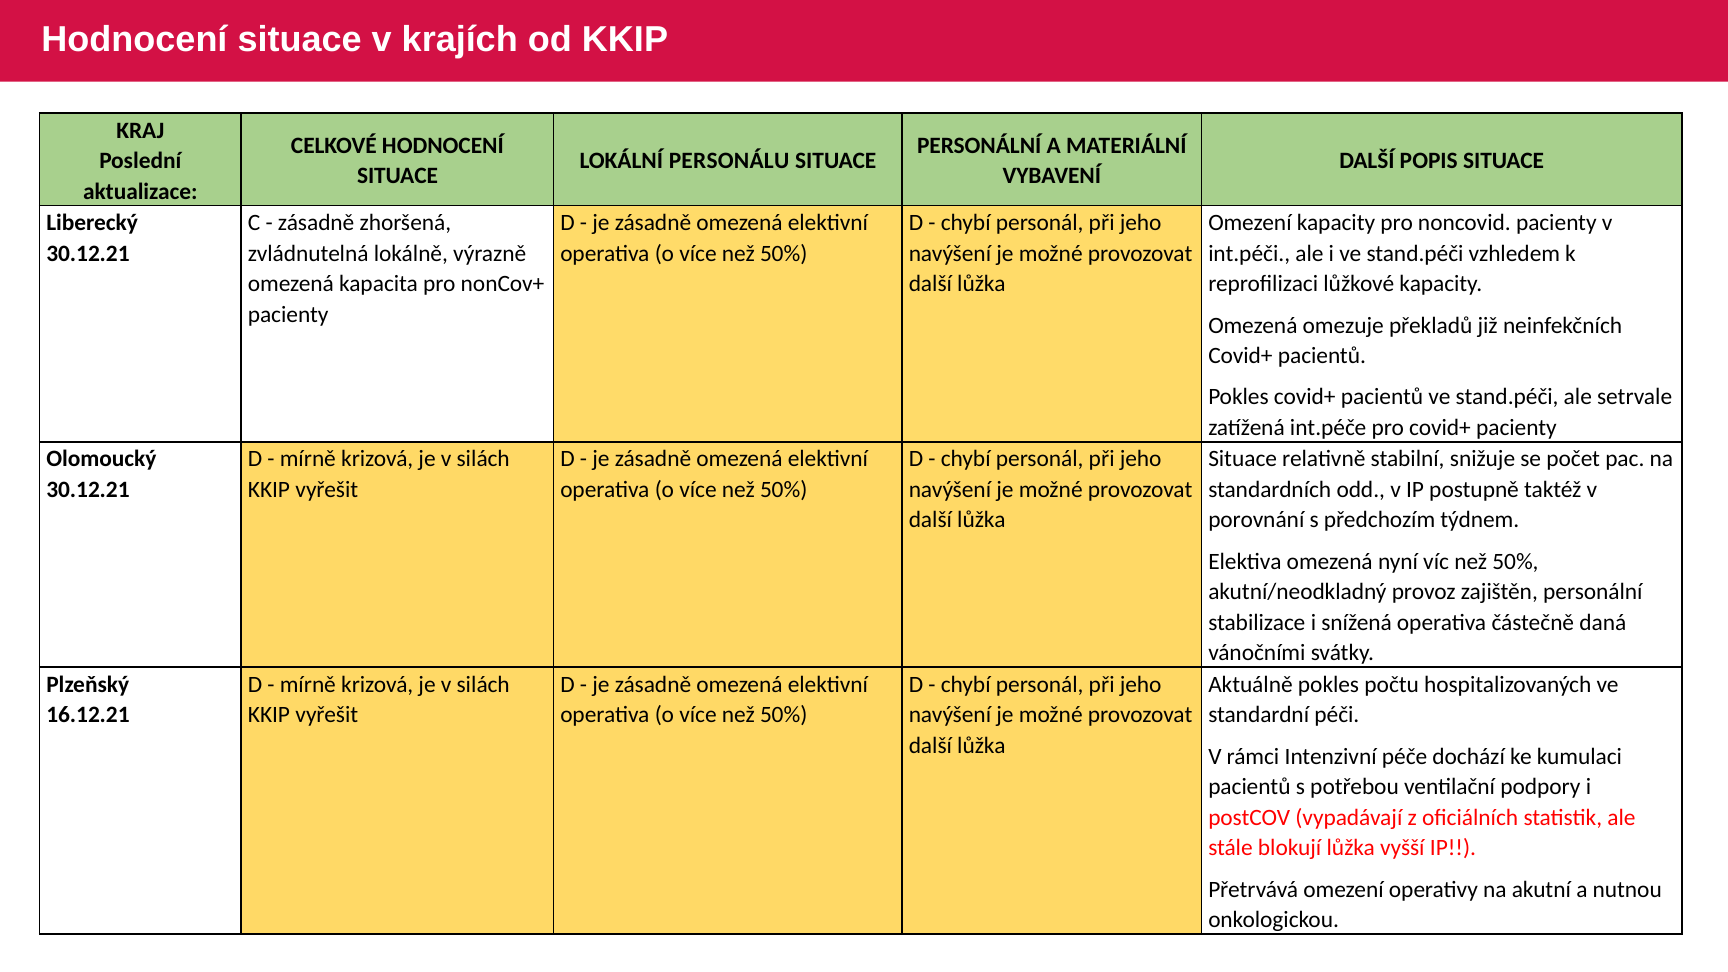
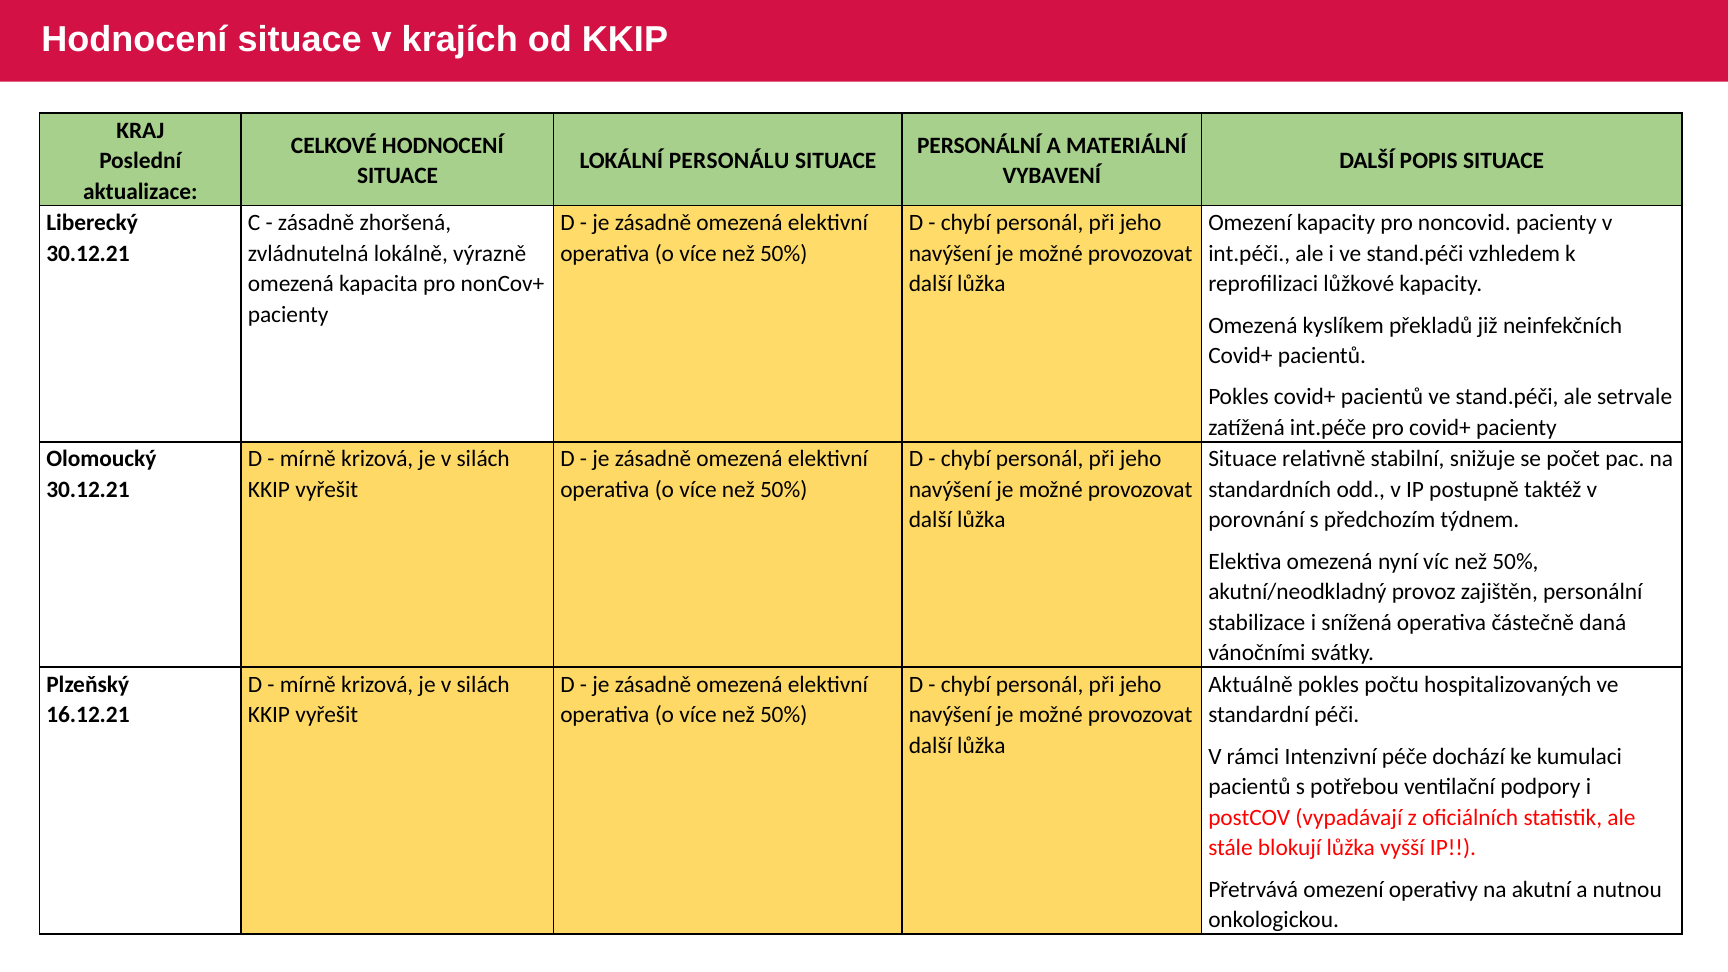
omezuje: omezuje -> kyslíkem
